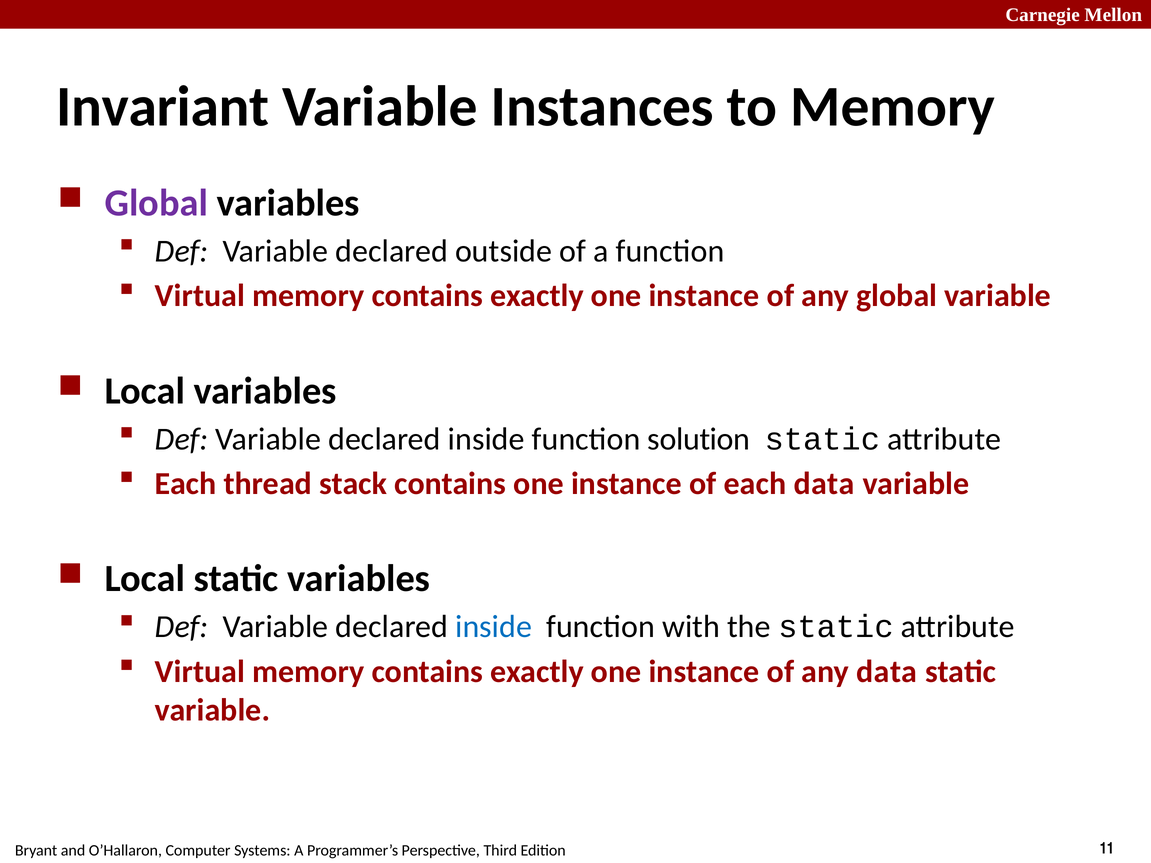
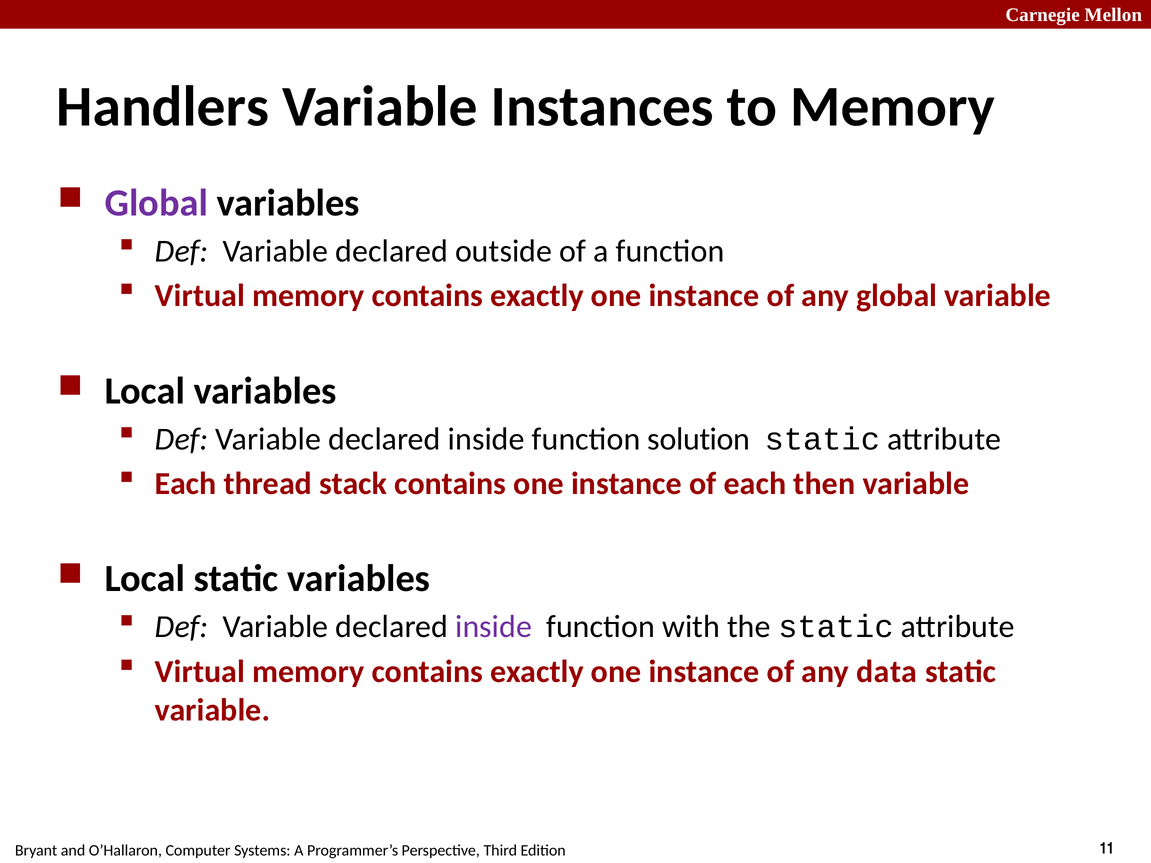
Invariant: Invariant -> Handlers
each data: data -> then
inside at (494, 627) colour: blue -> purple
